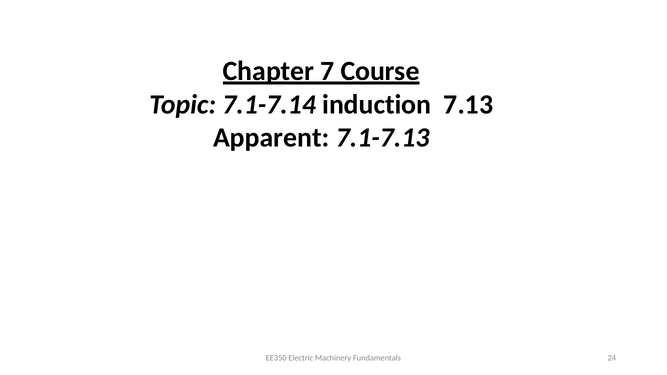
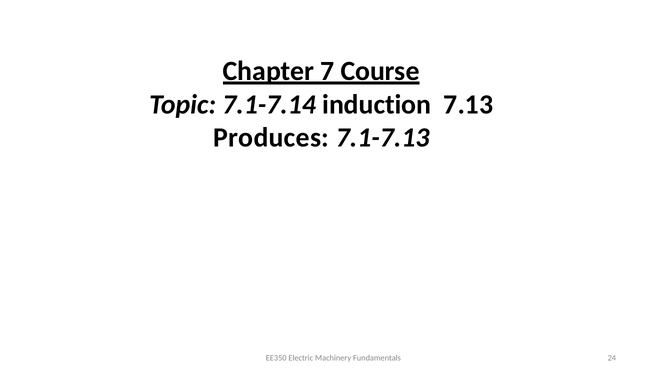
Apparent: Apparent -> Produces
